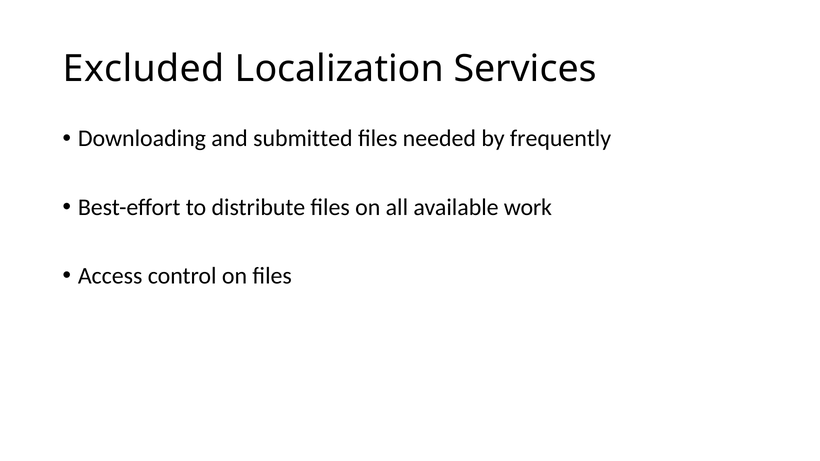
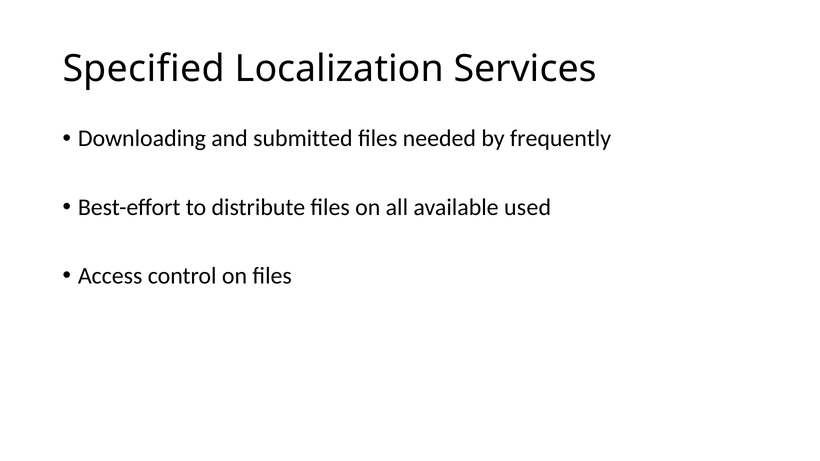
Excluded: Excluded -> Specified
work: work -> used
